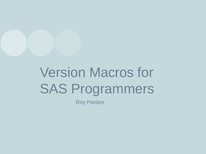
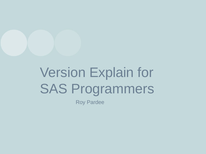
Macros: Macros -> Explain
